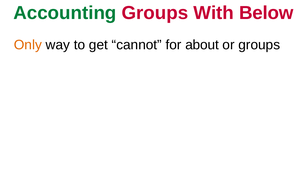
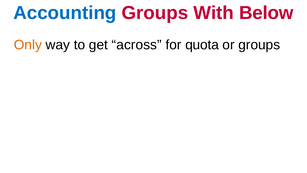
Accounting colour: green -> blue
cannot: cannot -> across
about: about -> quota
